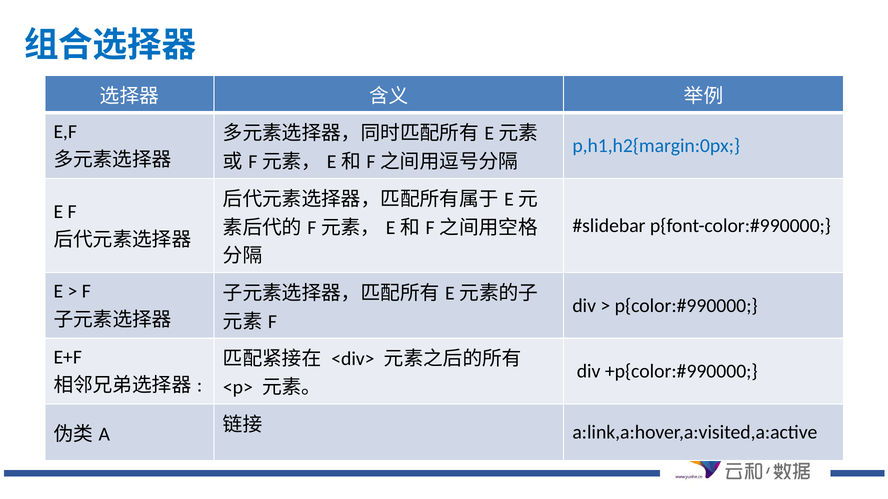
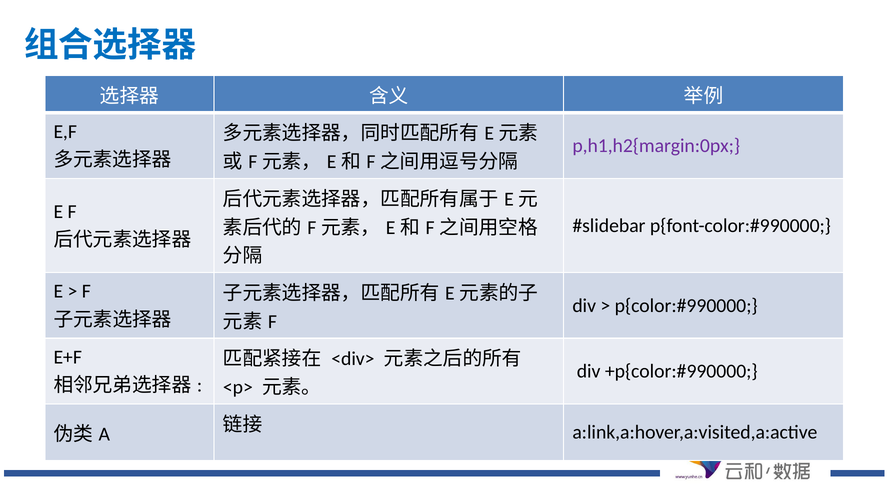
p,h1,h2{margin:0px colour: blue -> purple
